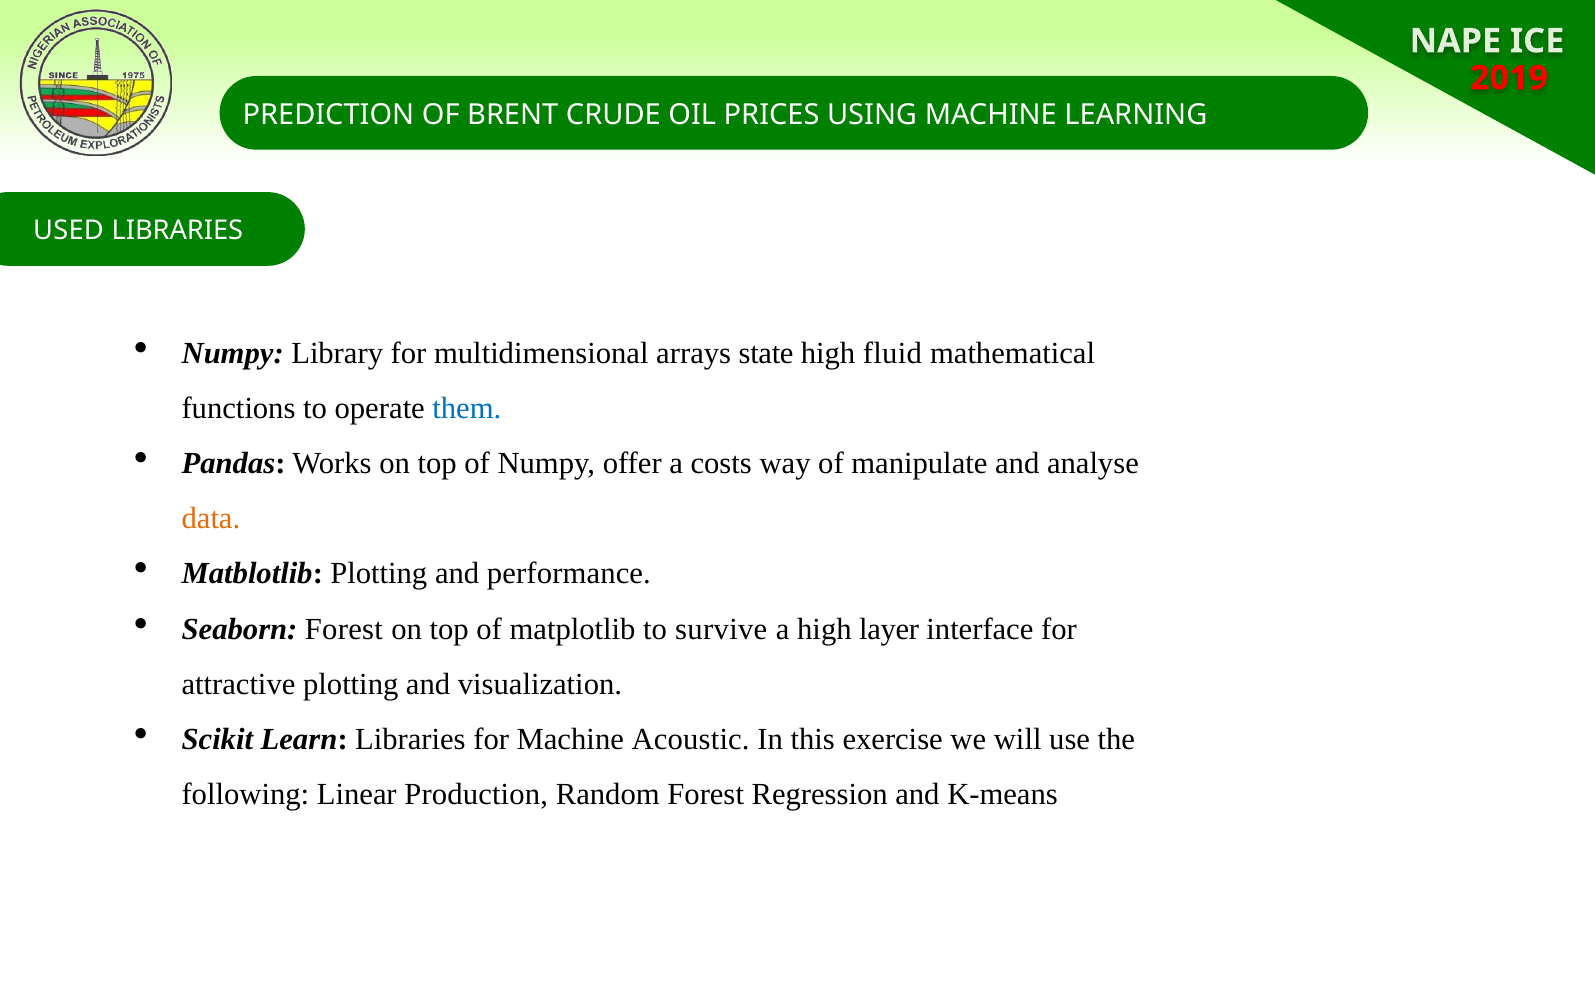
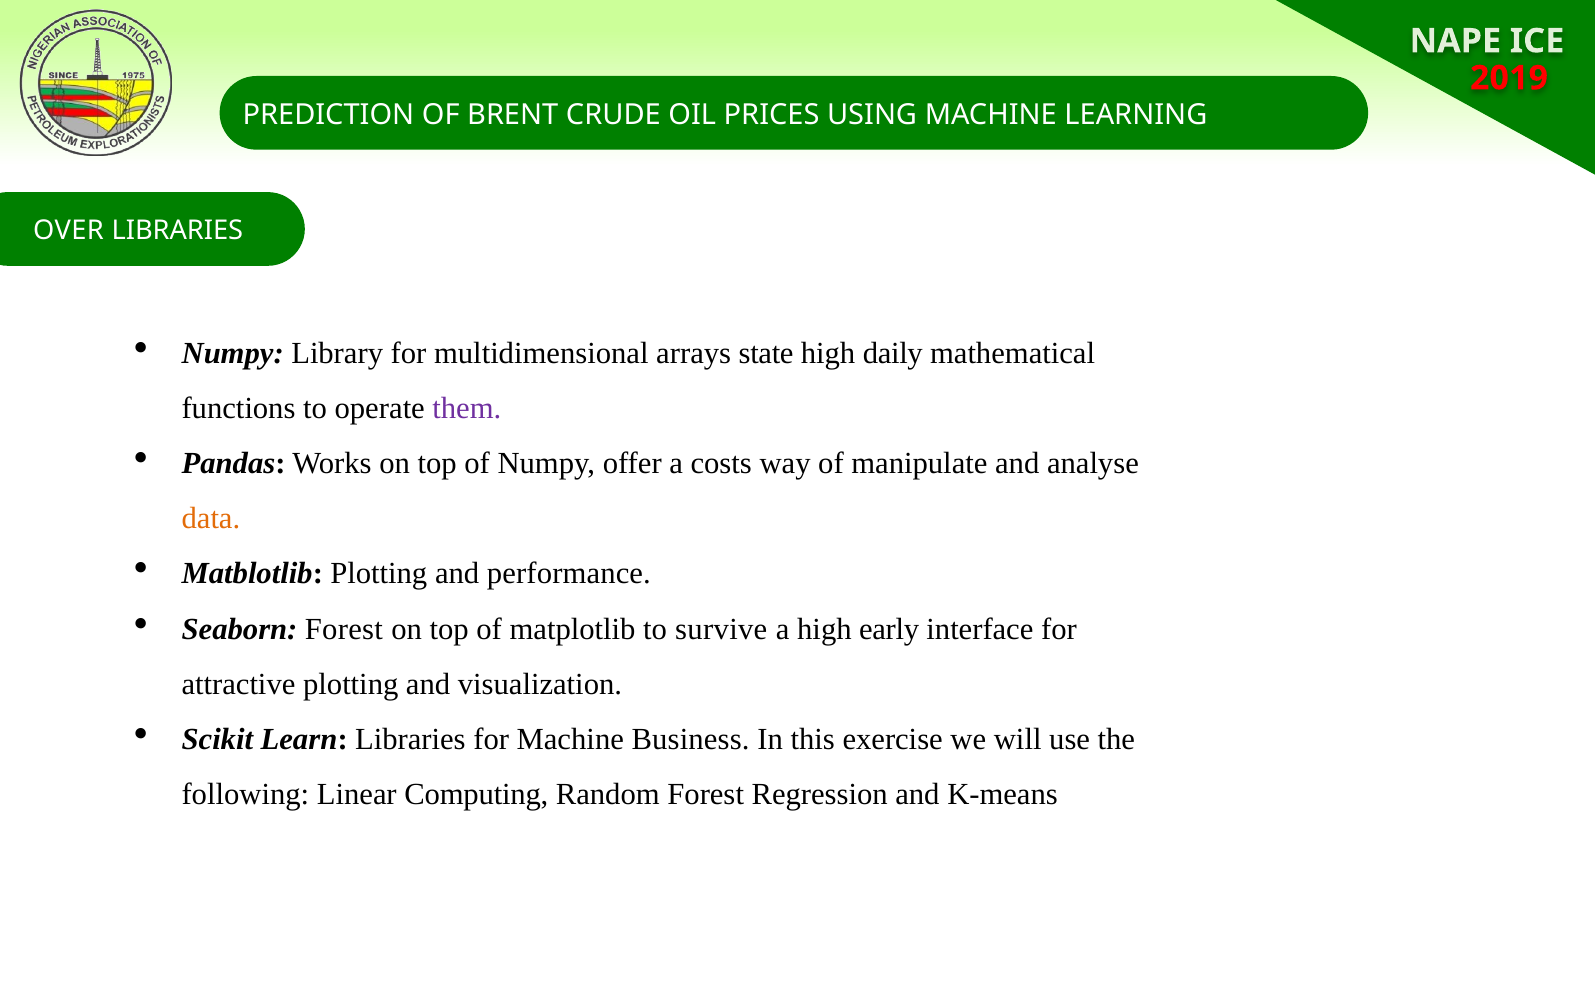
USED: USED -> OVER
fluid: fluid -> daily
them colour: blue -> purple
layer: layer -> early
Acoustic: Acoustic -> Business
Production: Production -> Computing
